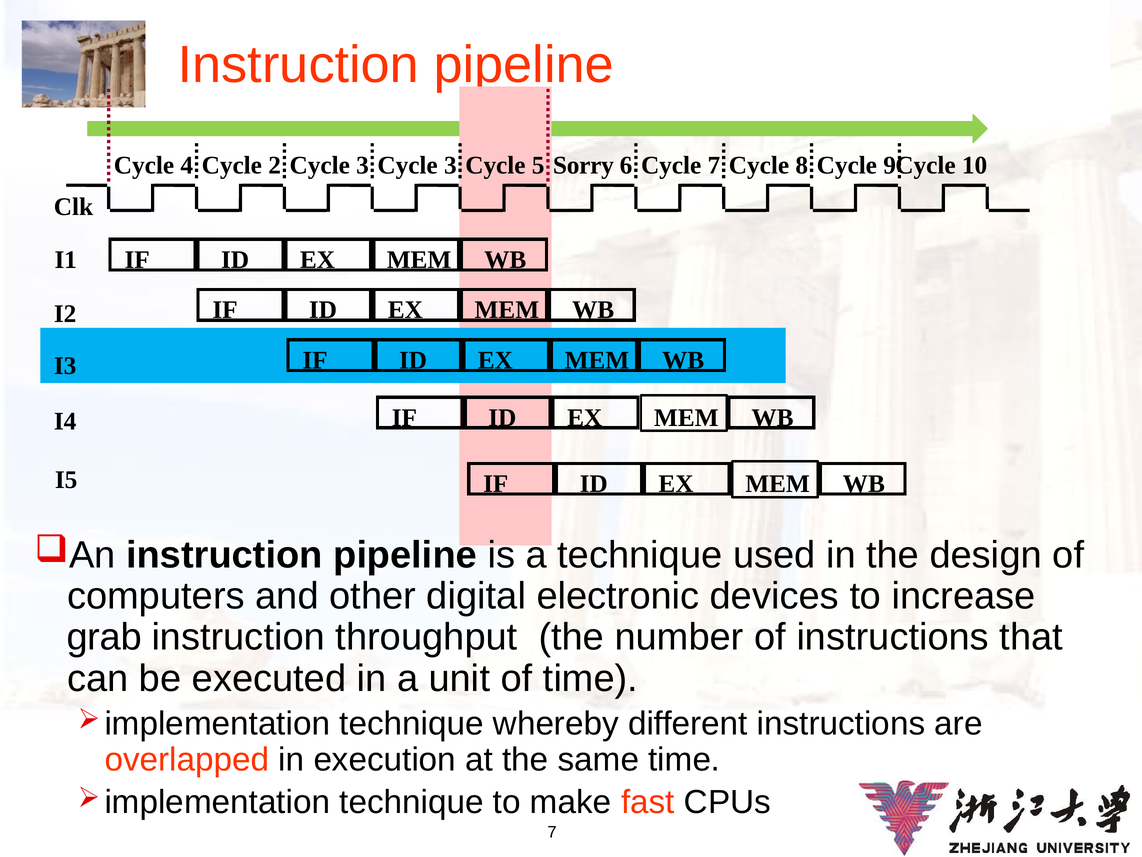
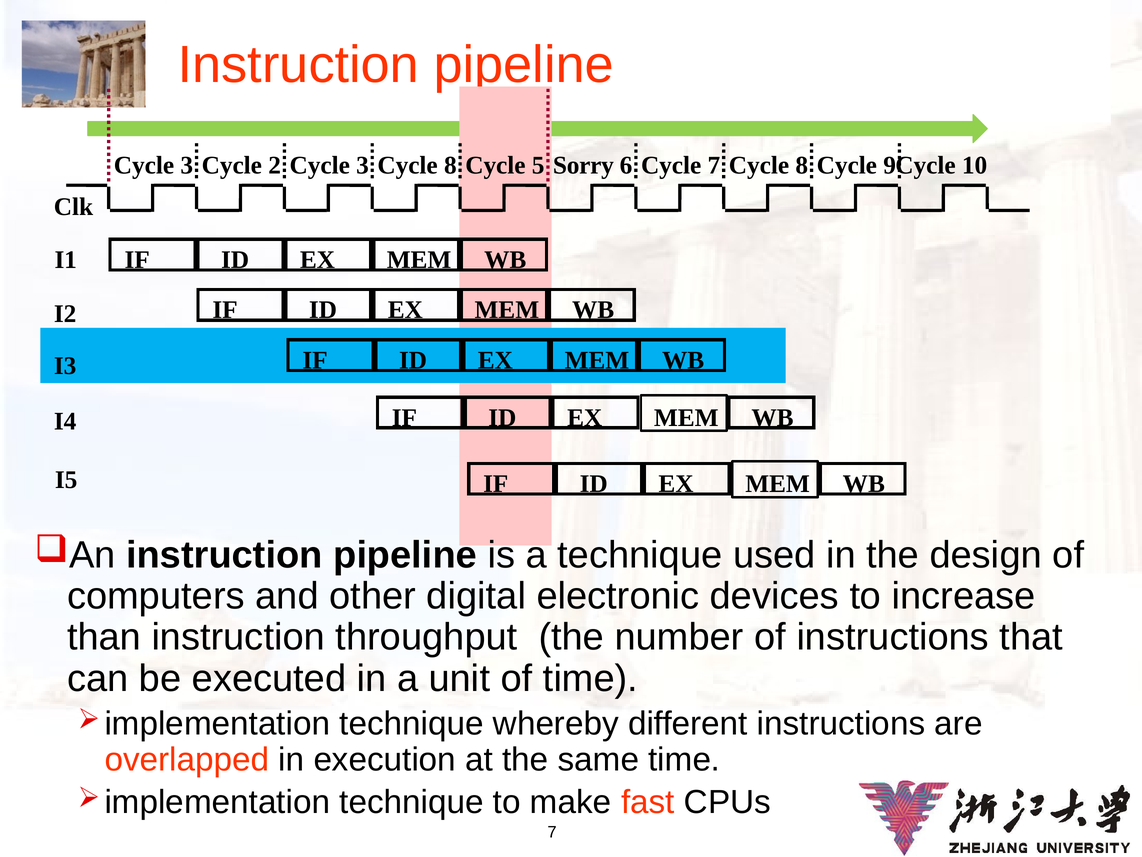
4 at (187, 165): 4 -> 3
3 Cycle 3: 3 -> 8
grab: grab -> than
